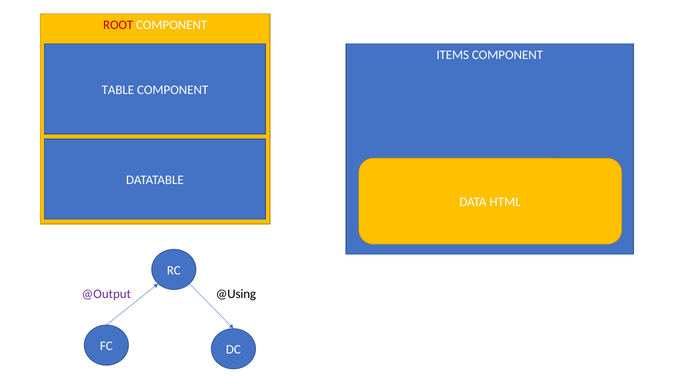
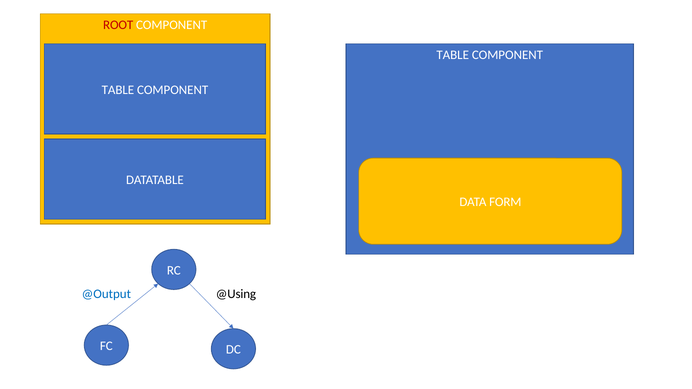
ITEMS at (453, 55): ITEMS -> TABLE
HTML: HTML -> FORM
@Output colour: purple -> blue
